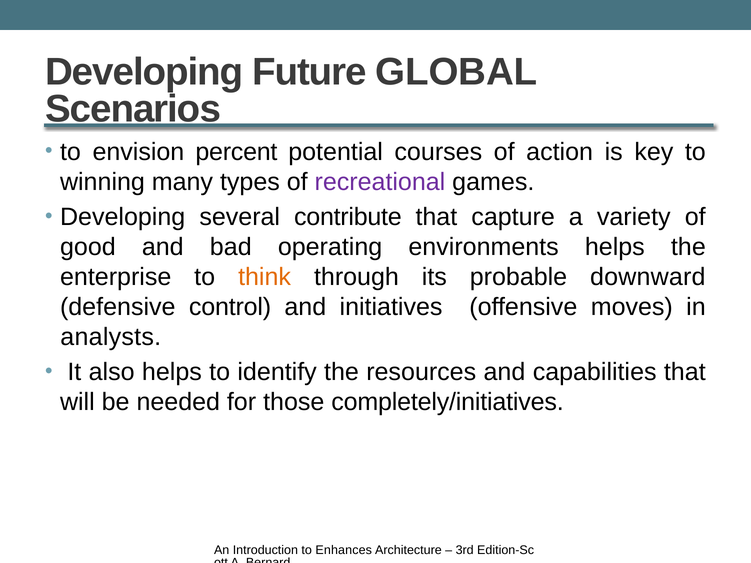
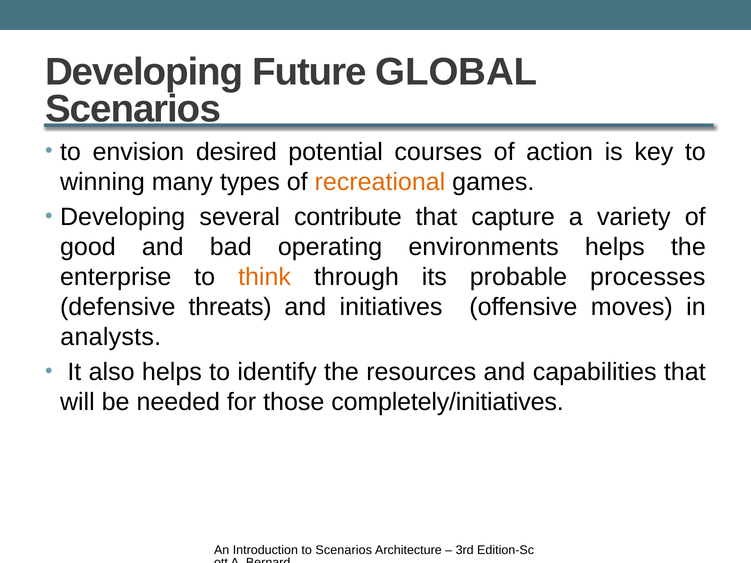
percent: percent -> desired
recreational colour: purple -> orange
downward: downward -> processes
control: control -> threats
to Enhances: Enhances -> Scenarios
